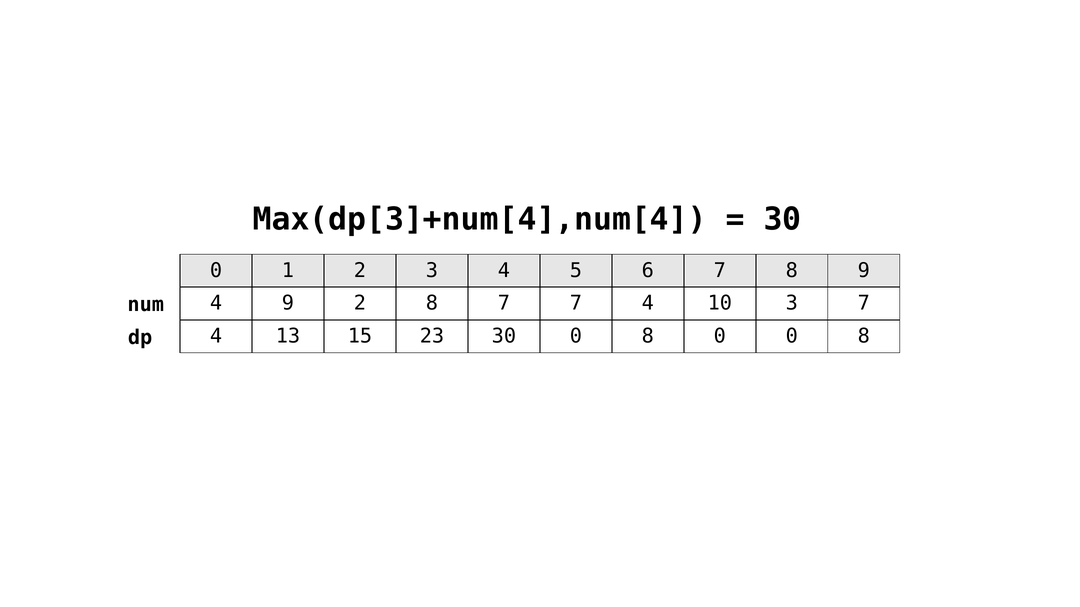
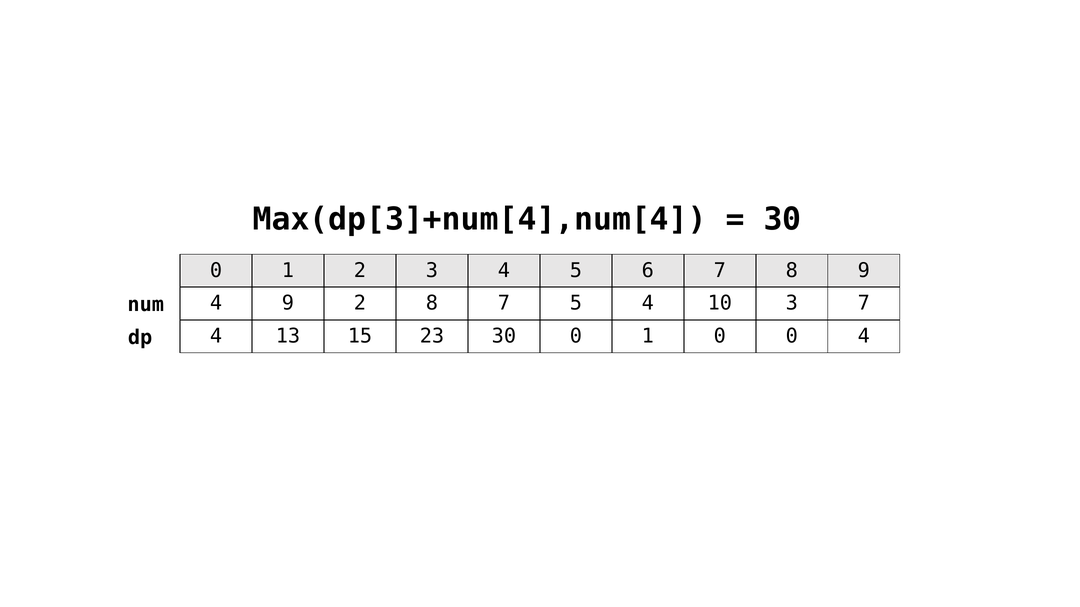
7 7: 7 -> 5
30 0 8: 8 -> 1
0 0 8: 8 -> 4
